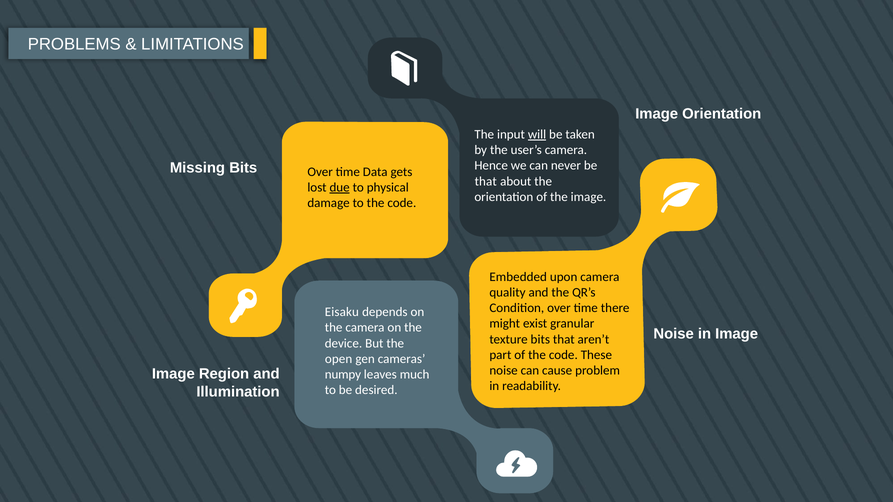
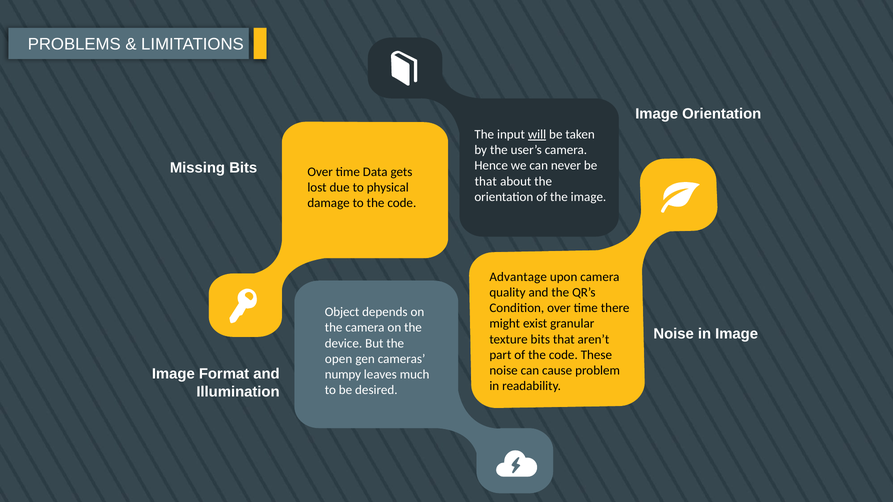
due underline: present -> none
Embedded: Embedded -> Advantage
Eisaku: Eisaku -> Object
Region: Region -> Format
